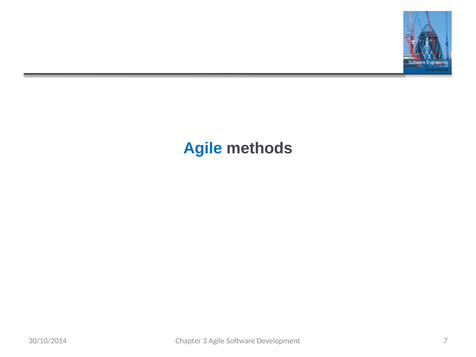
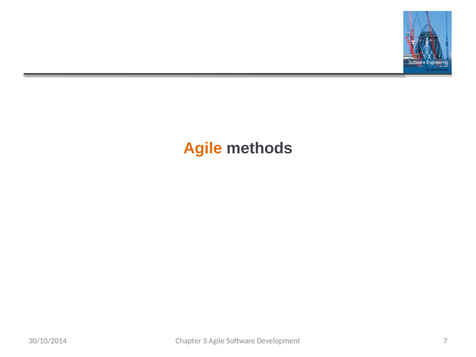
Agile at (203, 148) colour: blue -> orange
